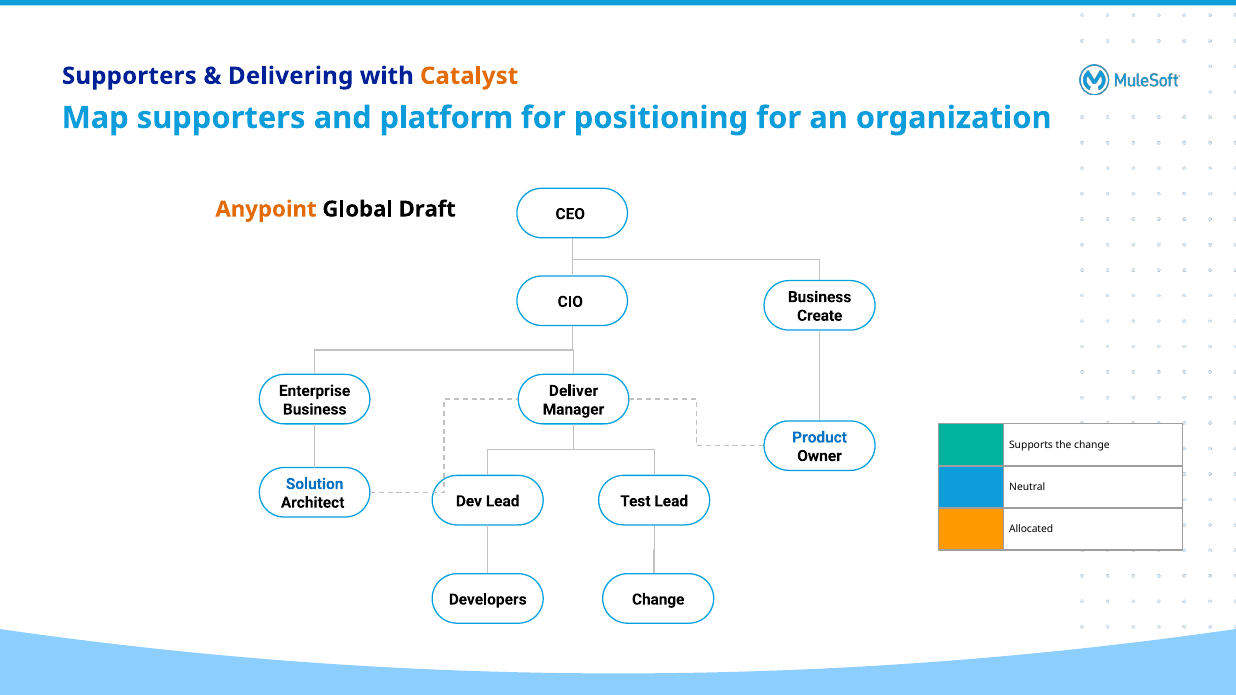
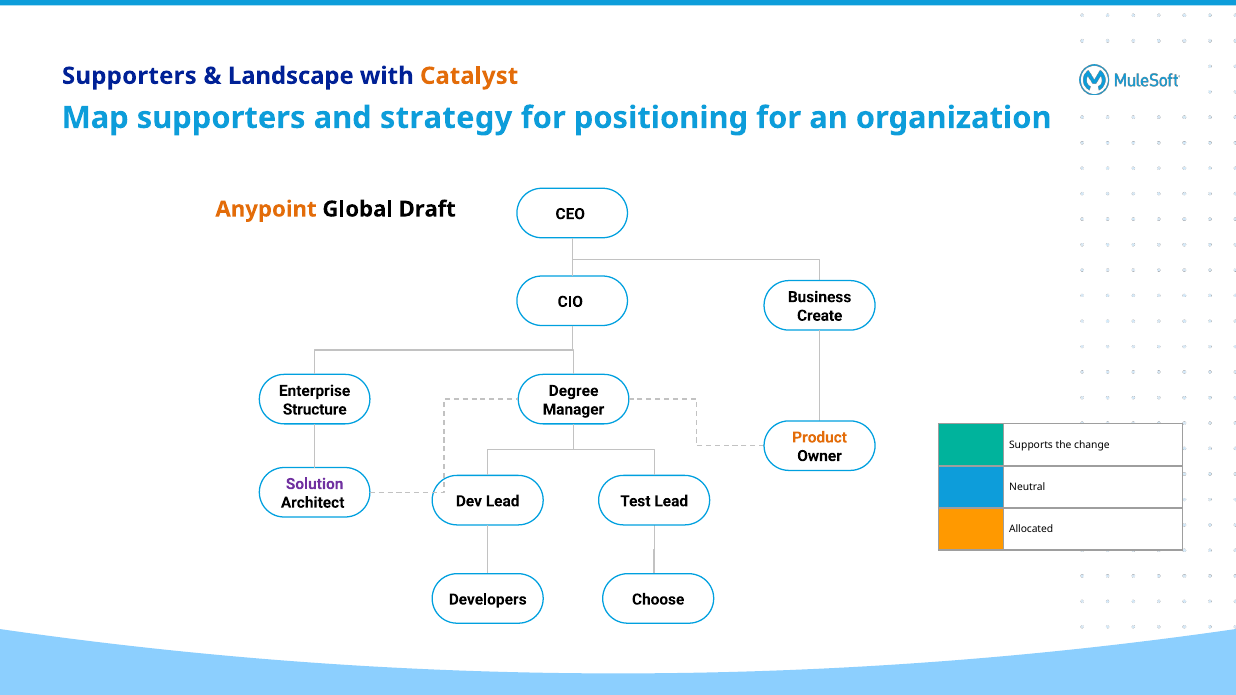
Delivering: Delivering -> Landscape
platform: platform -> strategy
Deliver: Deliver -> Degree
Business at (315, 410): Business -> Structure
Product colour: blue -> orange
Solution colour: blue -> purple
Change at (658, 600): Change -> Choose
